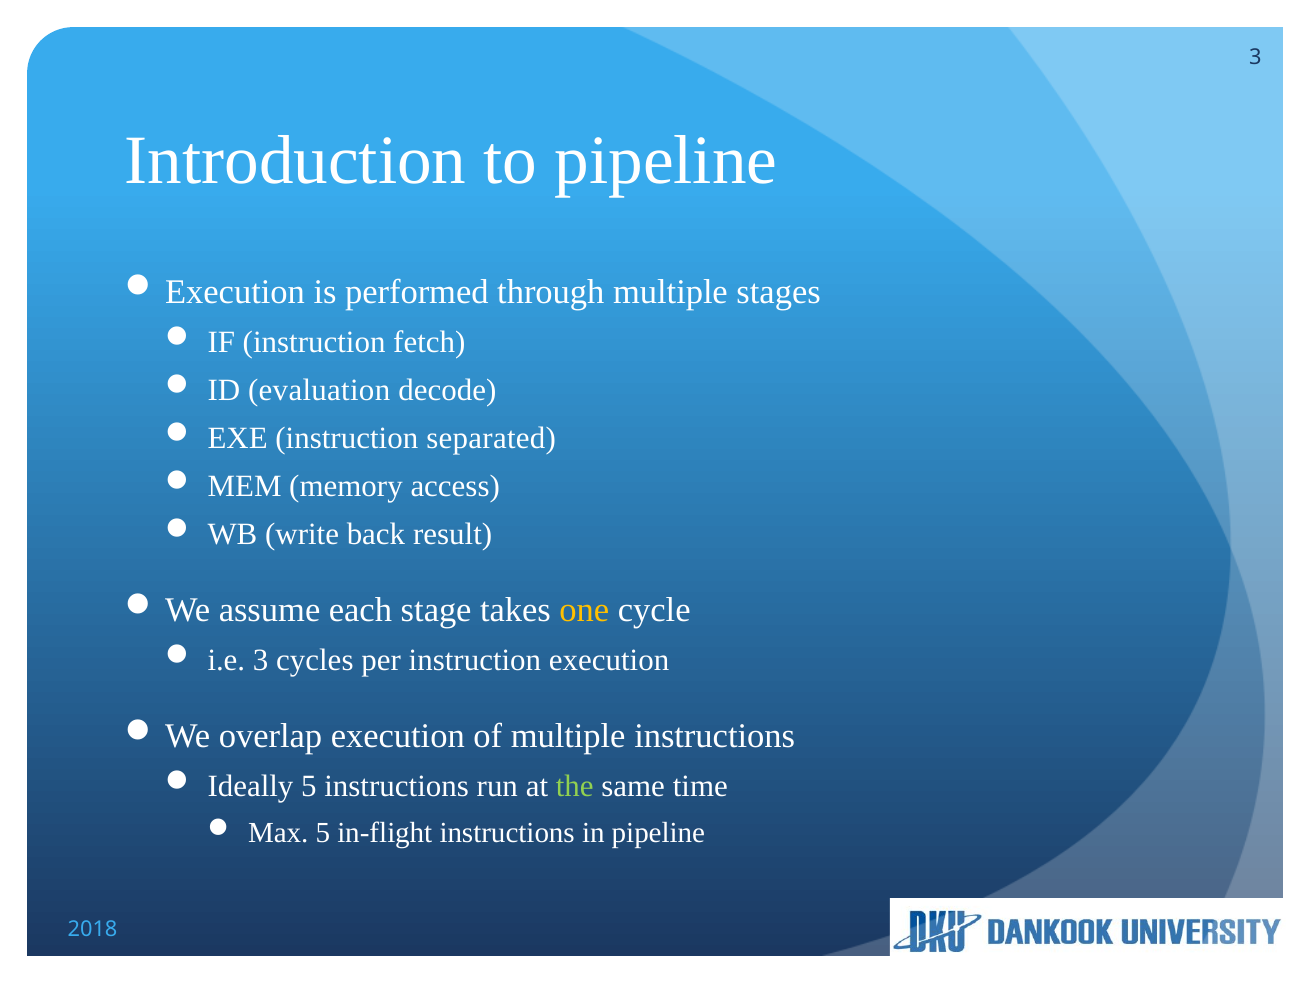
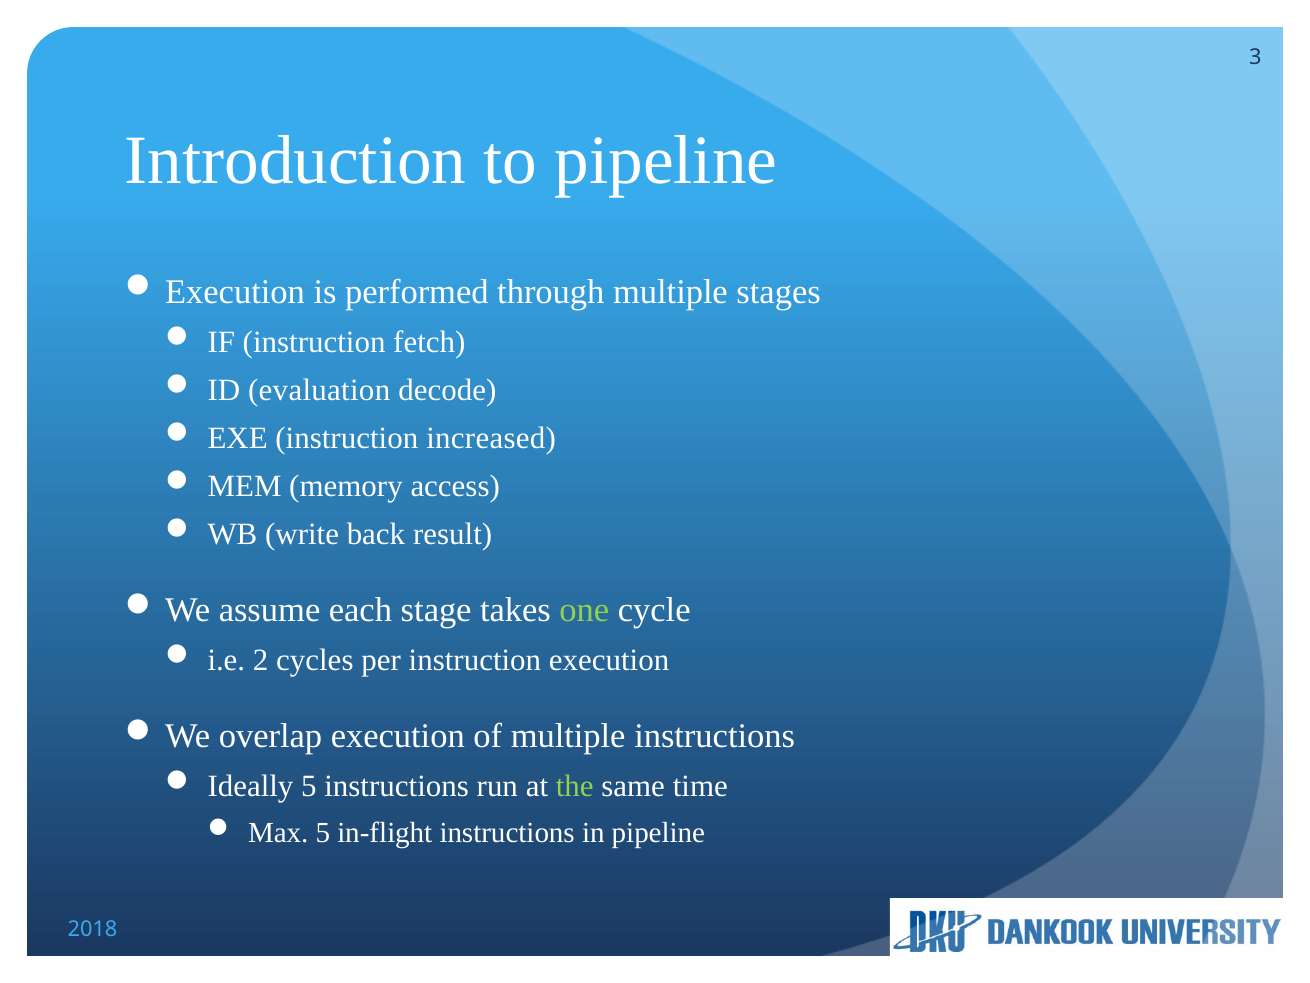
separated: separated -> increased
one colour: yellow -> light green
i.e 3: 3 -> 2
